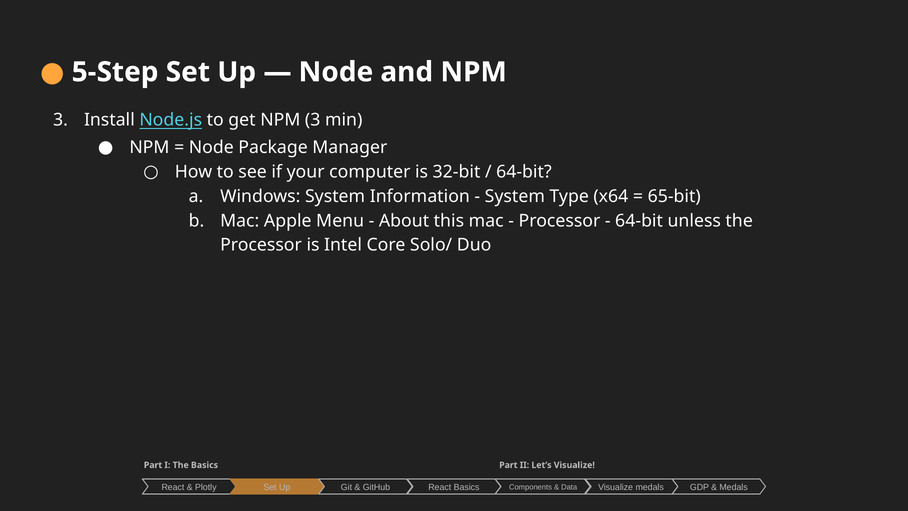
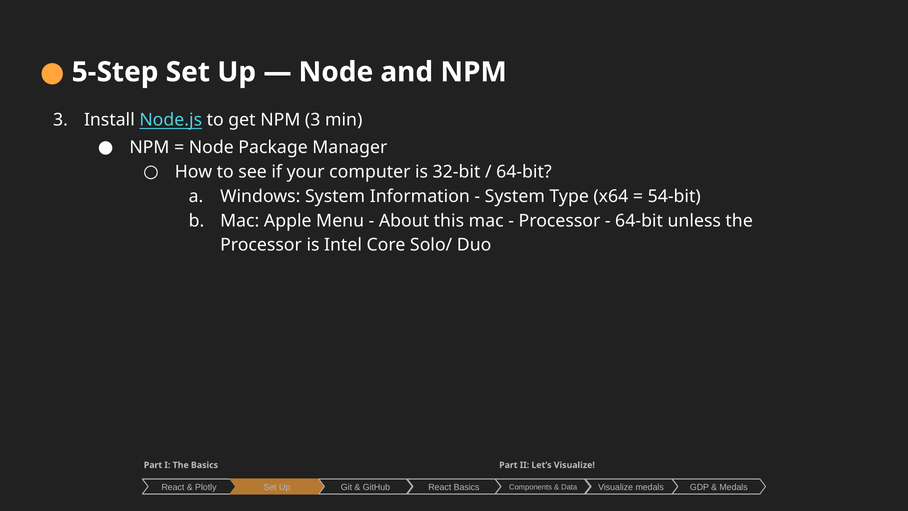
65-bit: 65-bit -> 54-bit
